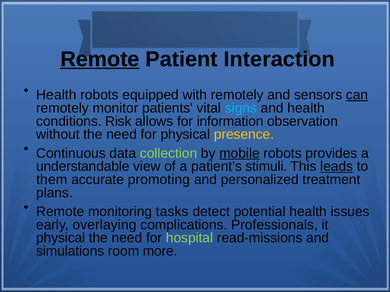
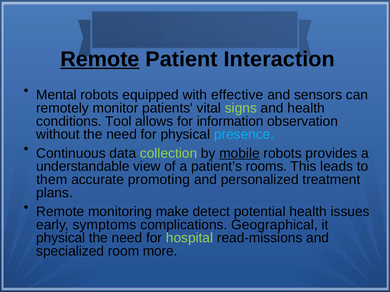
Health at (56, 95): Health -> Mental
with remotely: remotely -> effective
can underline: present -> none
signs colour: light blue -> light green
Risk: Risk -> Tool
presence colour: yellow -> light blue
stimuli: stimuli -> rooms
leads underline: present -> none
tasks: tasks -> make
overlaying: overlaying -> symptoms
Professionals: Professionals -> Geographical
simulations: simulations -> specialized
